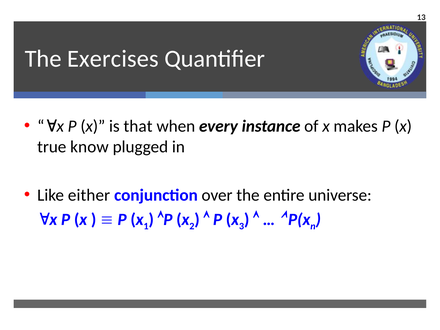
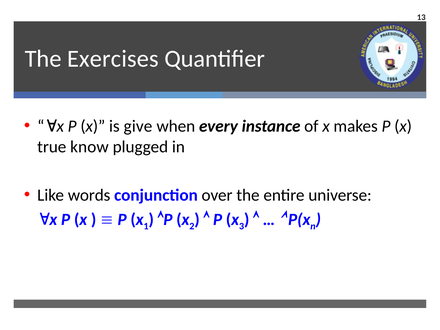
that: that -> give
either: either -> words
